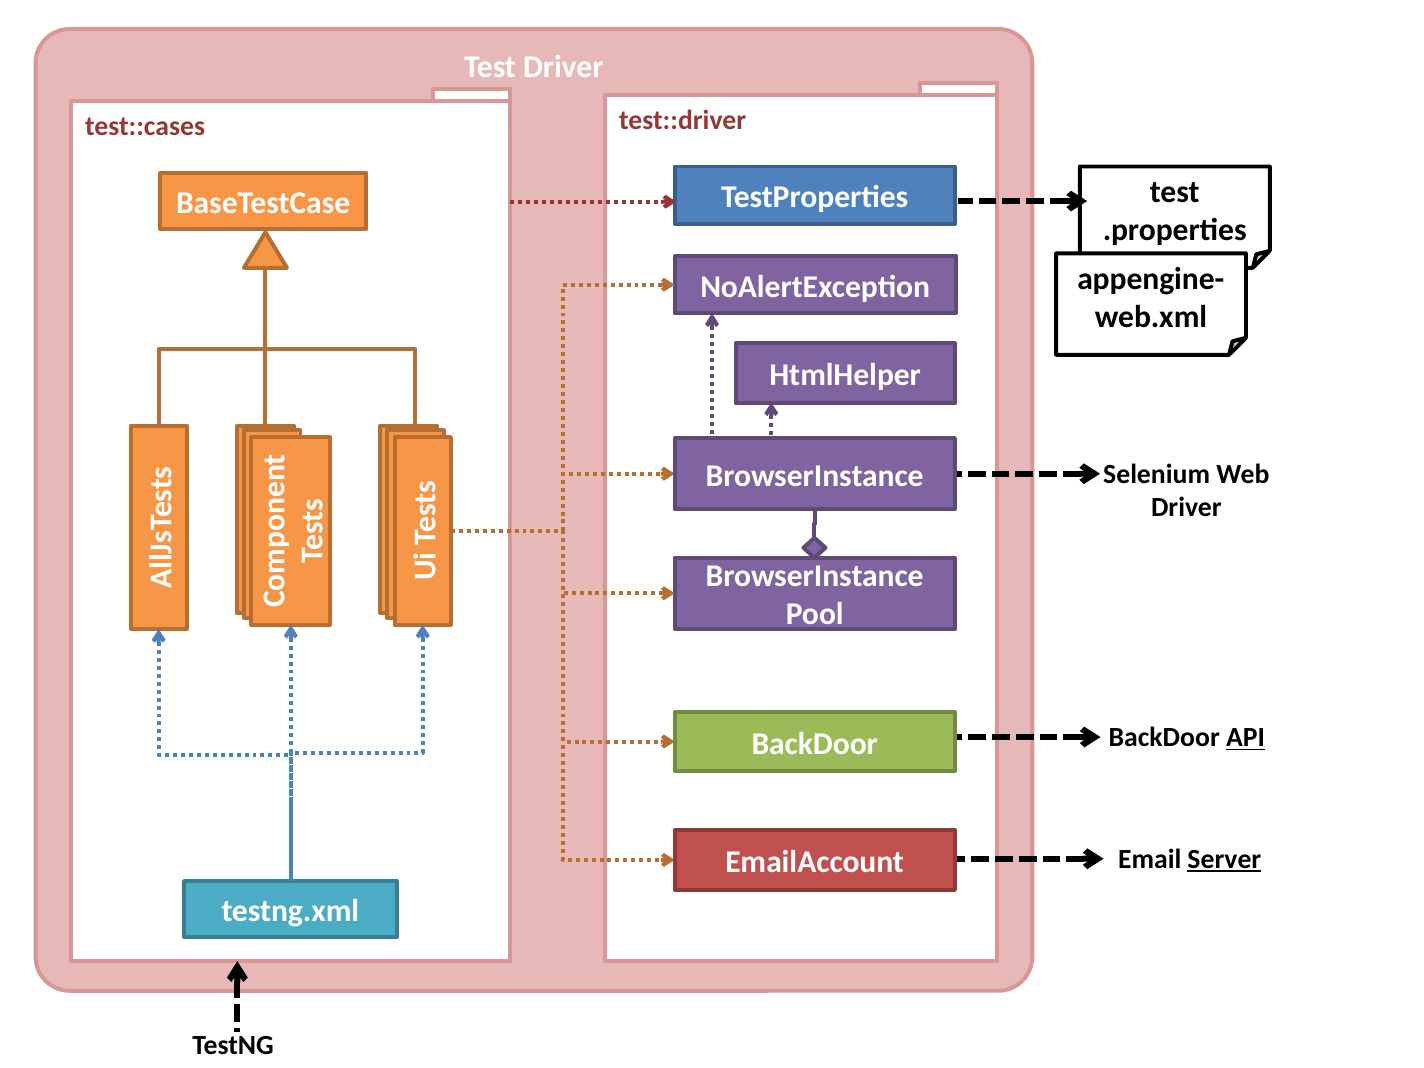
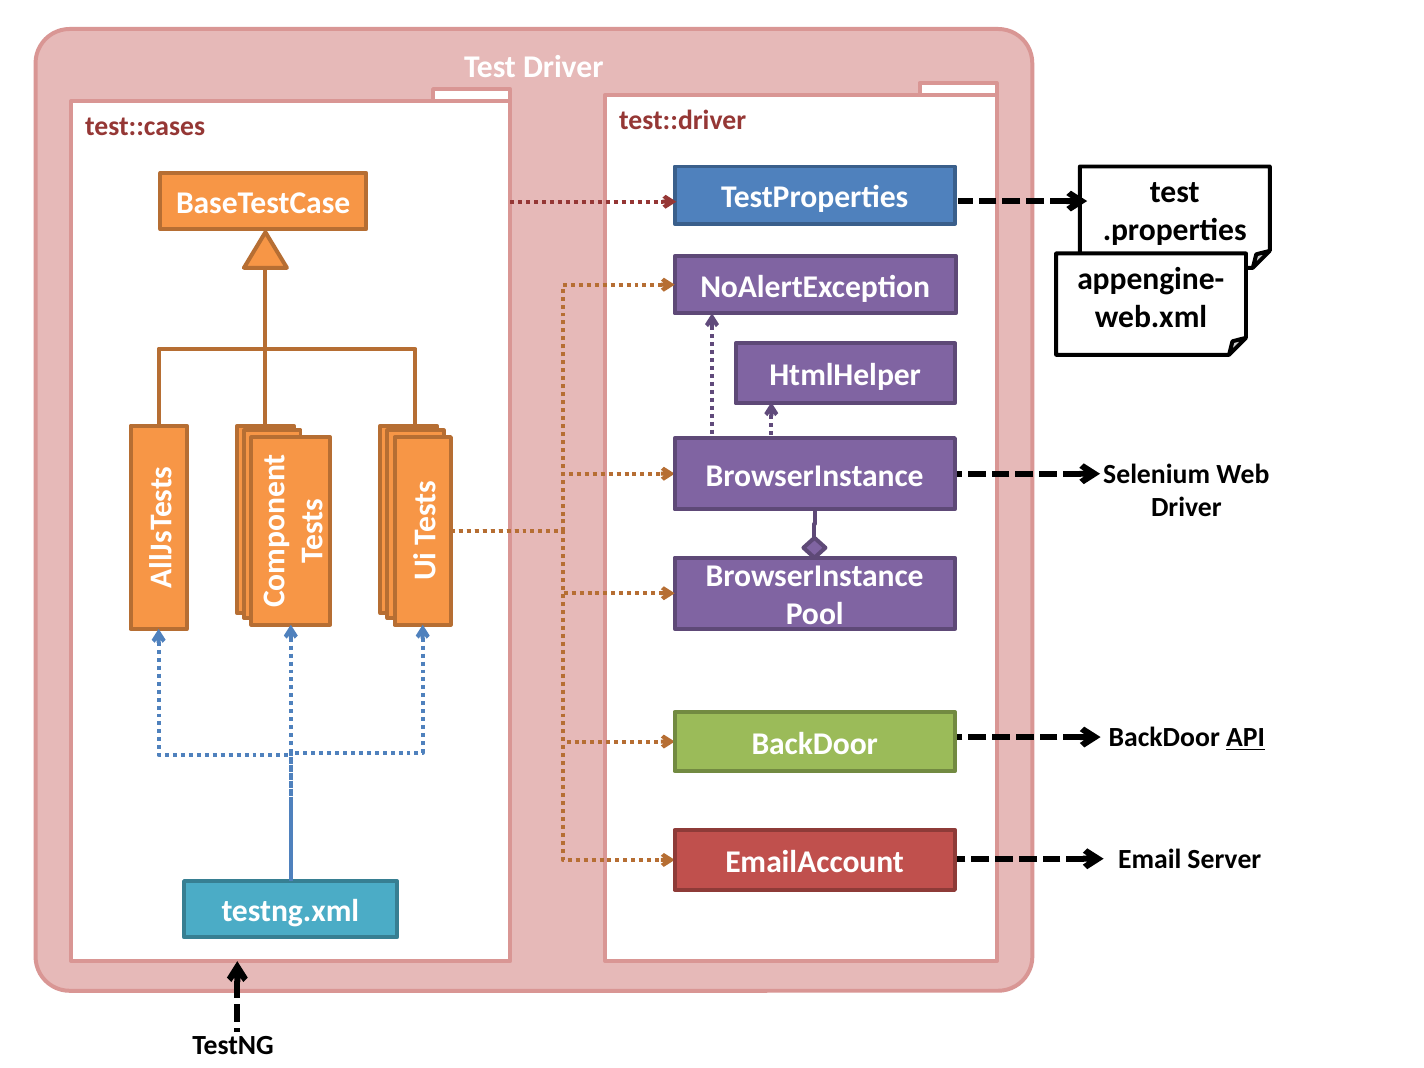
Server underline: present -> none
